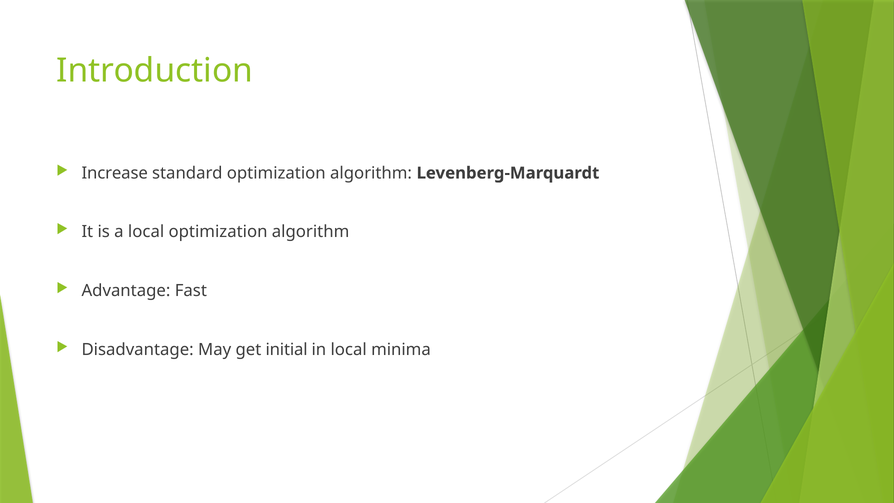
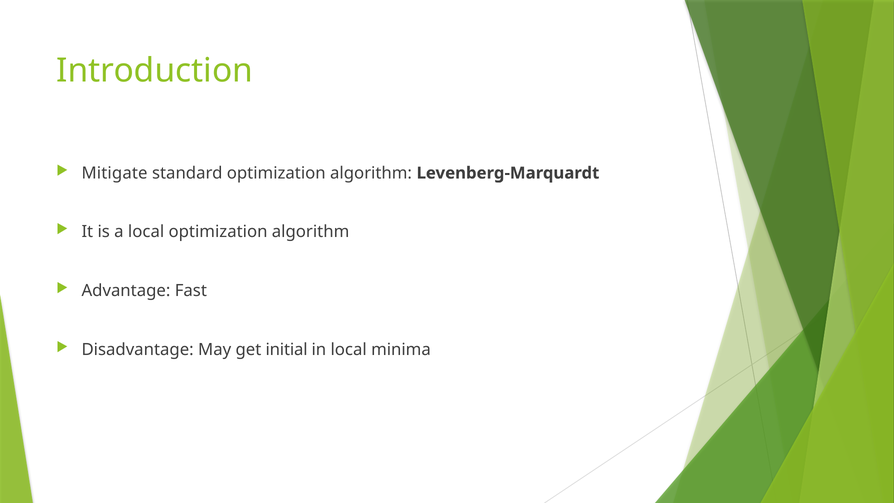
Increase: Increase -> Mitigate
